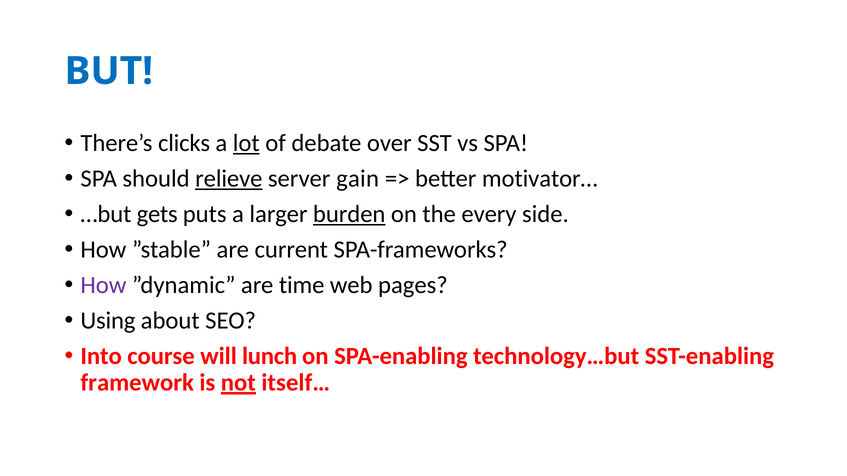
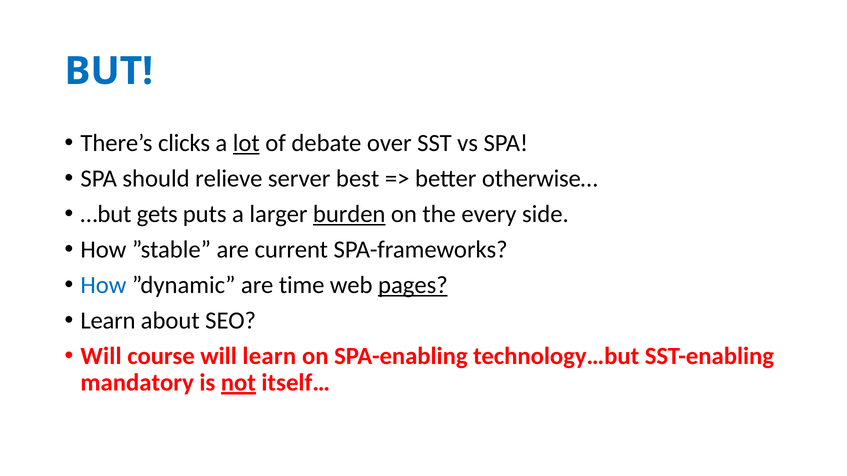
relieve underline: present -> none
gain: gain -> best
motivator…: motivator… -> otherwise…
How at (103, 285) colour: purple -> blue
pages underline: none -> present
Using at (108, 321): Using -> Learn
Into at (101, 356): Into -> Will
will lunch: lunch -> learn
framework: framework -> mandatory
